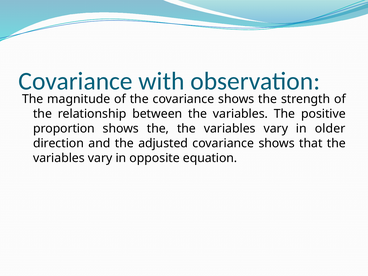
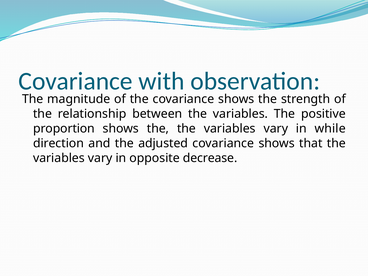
older: older -> while
equation: equation -> decrease
